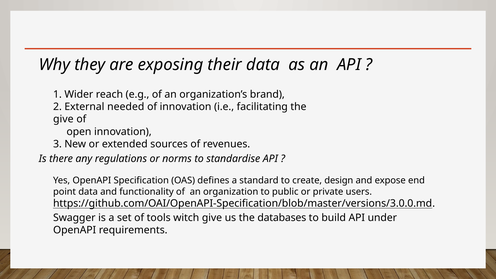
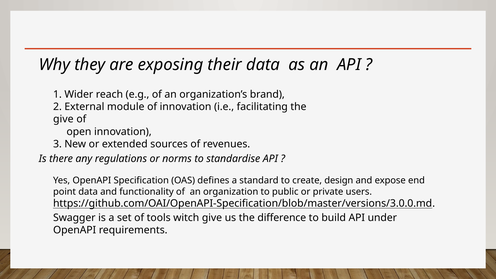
needed: needed -> module
databases: databases -> difference
